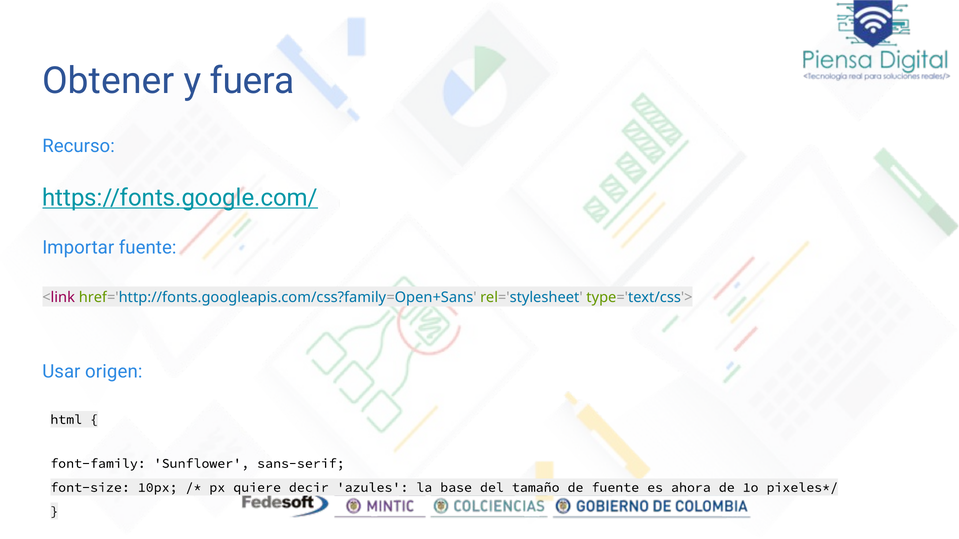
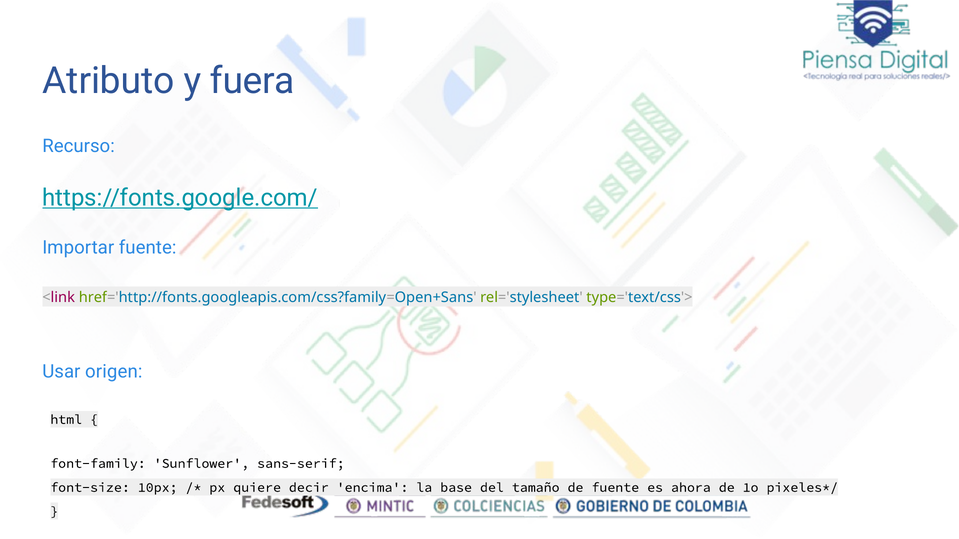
Obtener: Obtener -> Atributo
azules: azules -> encima
